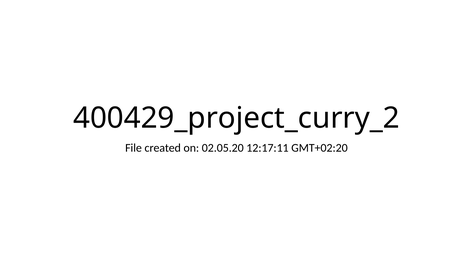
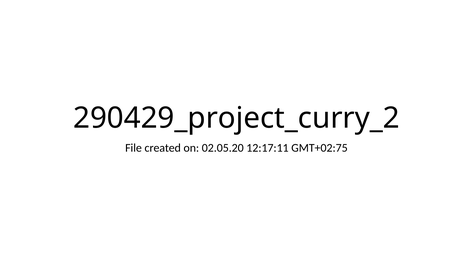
400429_project_curry_2: 400429_project_curry_2 -> 290429_project_curry_2
GMT+02:20: GMT+02:20 -> GMT+02:75
